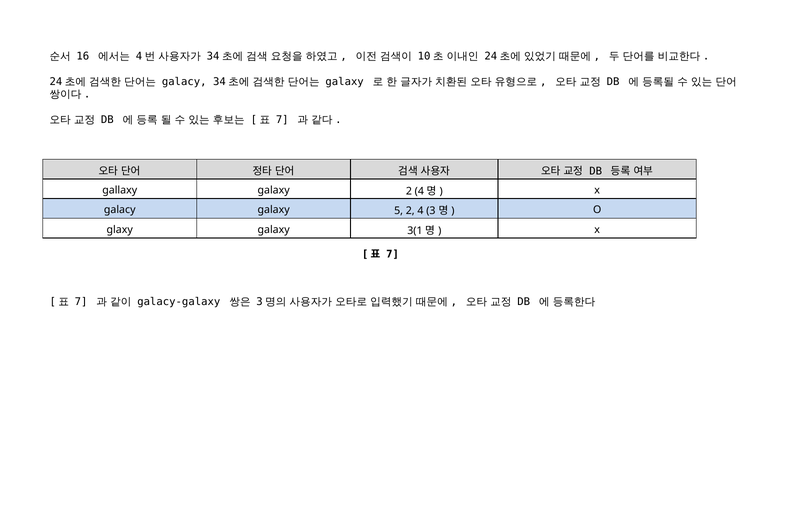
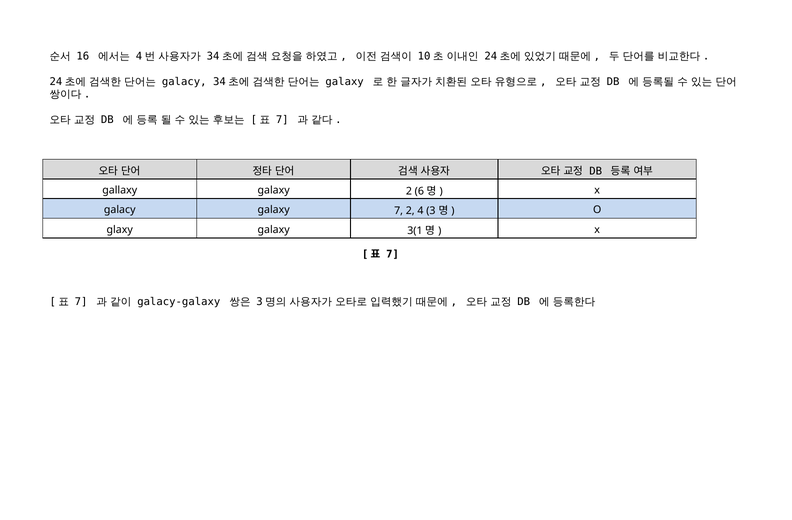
galaxy 2 4: 4 -> 6
galaxy 5: 5 -> 7
